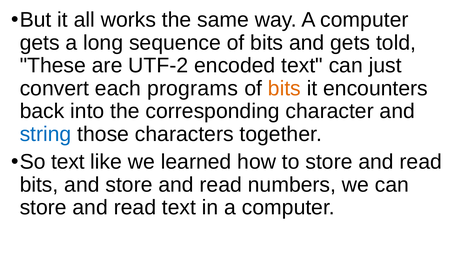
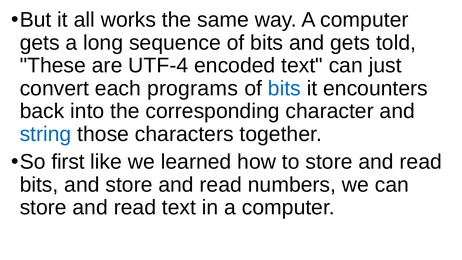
UTF-2: UTF-2 -> UTF-4
bits at (284, 88) colour: orange -> blue
So text: text -> first
